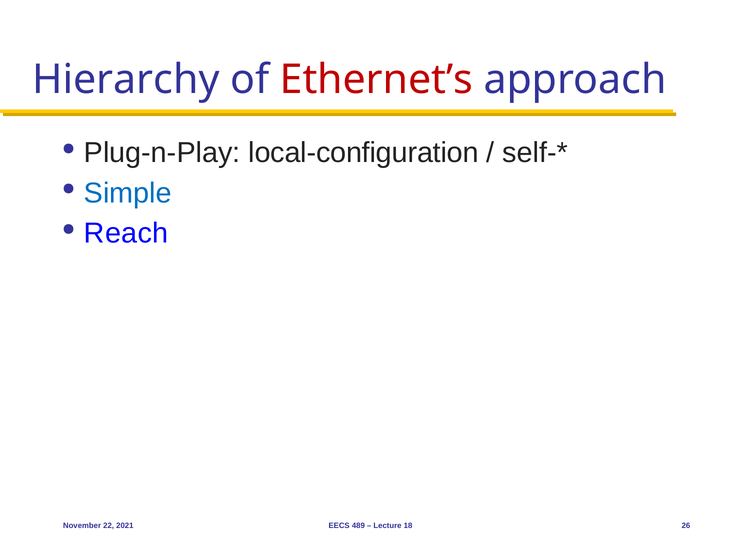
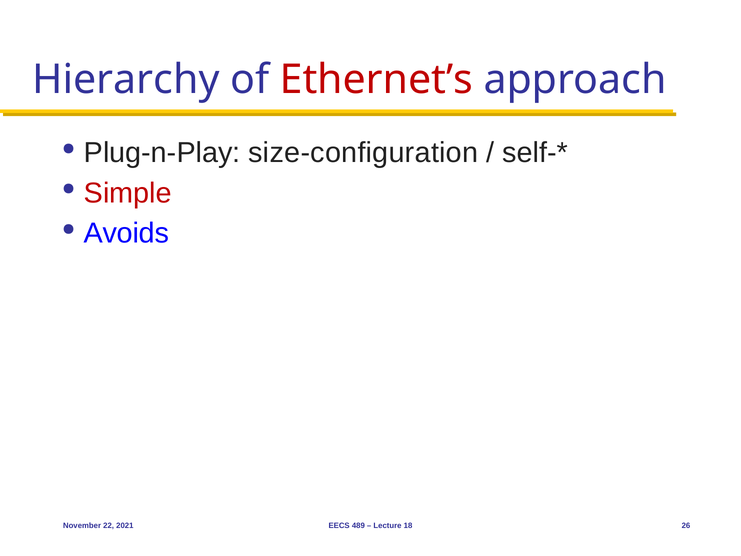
local-configuration: local-configuration -> size-configuration
Simple colour: blue -> red
Reach: Reach -> Avoids
